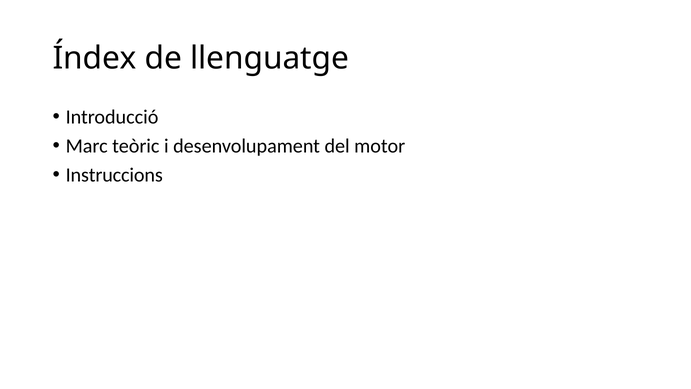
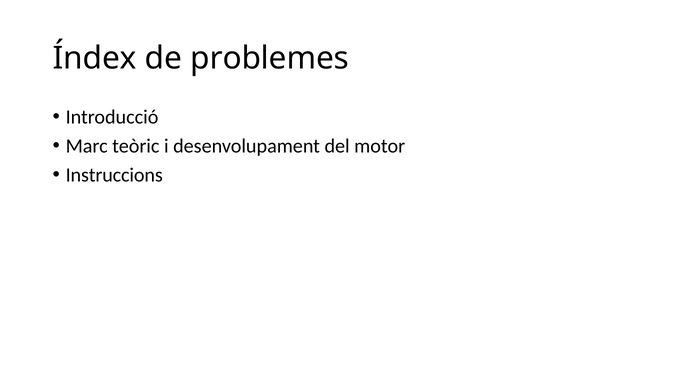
llenguatge: llenguatge -> problemes
